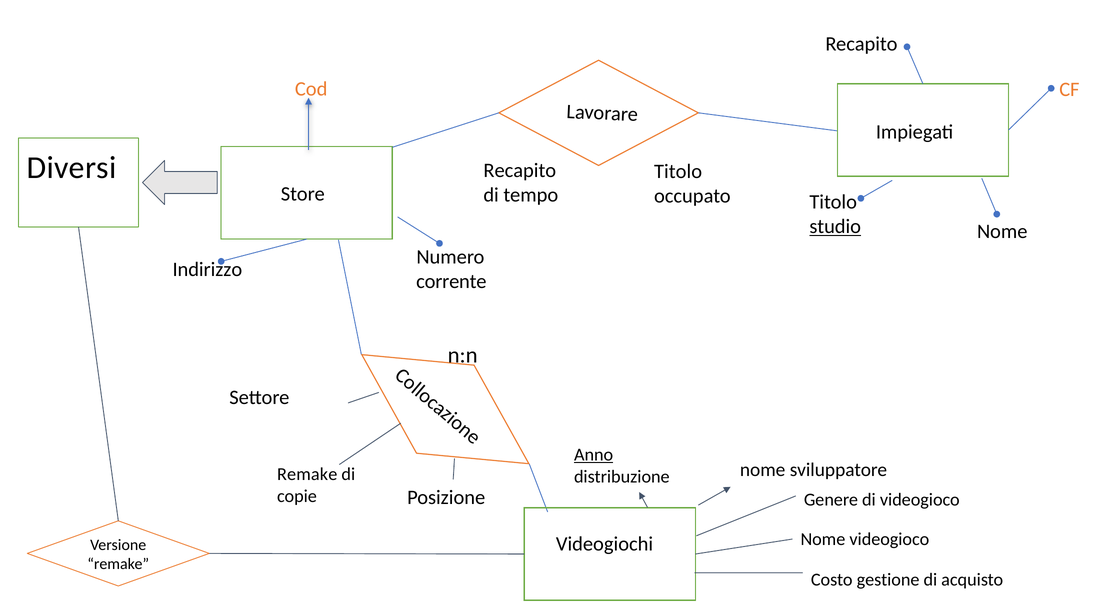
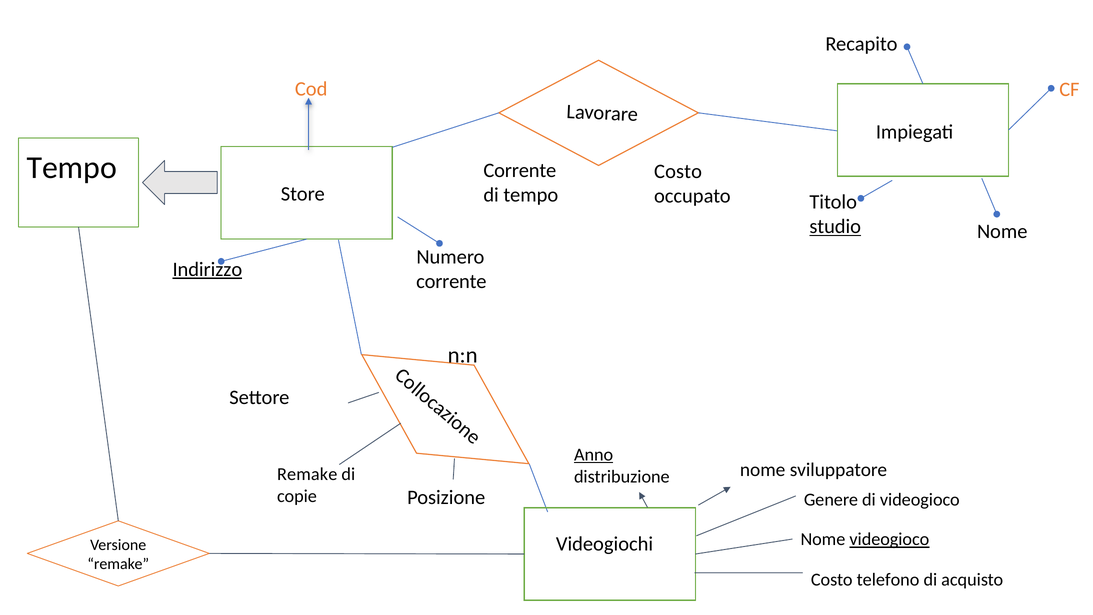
Diversi at (72, 168): Diversi -> Tempo
Recapito at (520, 170): Recapito -> Corrente
Titolo at (678, 171): Titolo -> Costo
Indirizzo underline: none -> present
videogioco at (889, 539) underline: none -> present
gestione: gestione -> telefono
